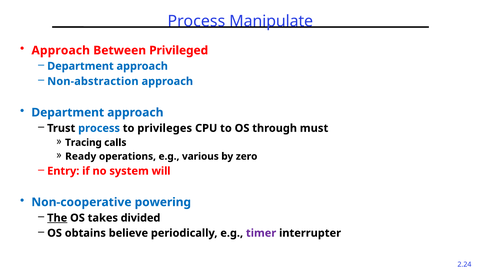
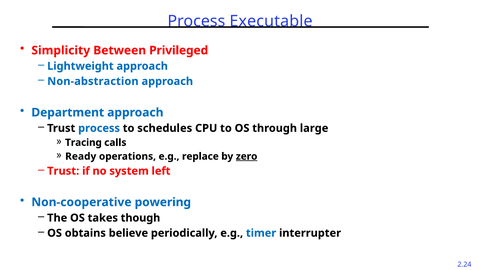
Manipulate: Manipulate -> Executable
Approach at (61, 51): Approach -> Simplicity
Department at (80, 66): Department -> Lightweight
privileges: privileges -> schedules
must: must -> large
various: various -> replace
zero underline: none -> present
Entry at (63, 171): Entry -> Trust
will: will -> left
The underline: present -> none
divided: divided -> though
timer colour: purple -> blue
